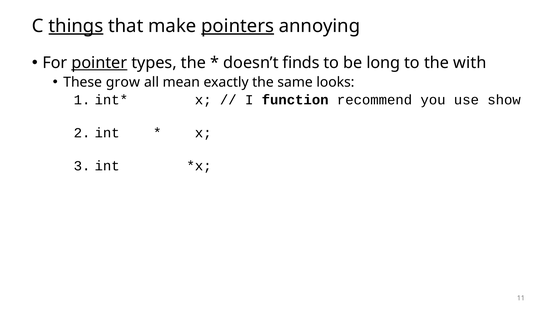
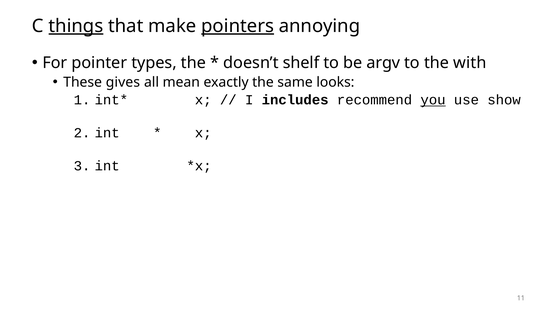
pointer underline: present -> none
finds: finds -> shelf
long: long -> argv
grow: grow -> gives
function: function -> includes
you underline: none -> present
